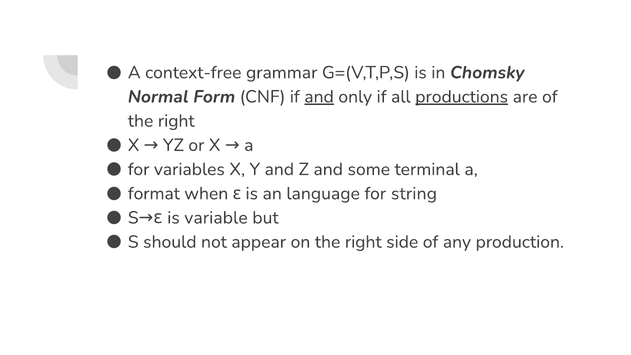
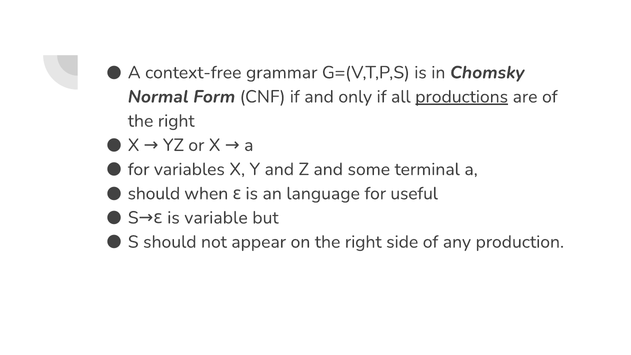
and at (319, 97) underline: present -> none
format at (154, 193): format -> should
string: string -> useful
